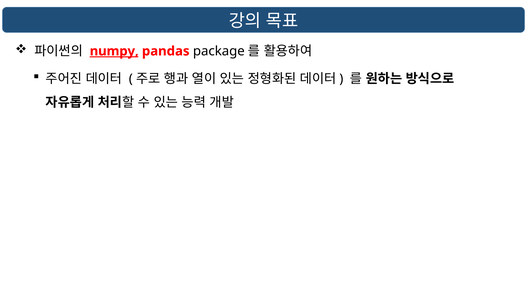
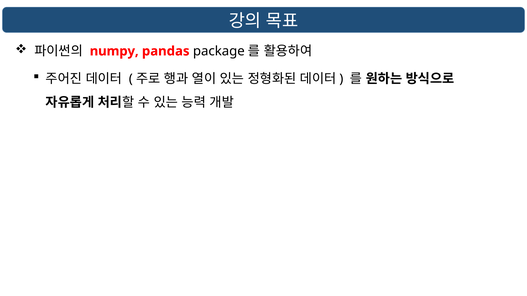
numpy underline: present -> none
